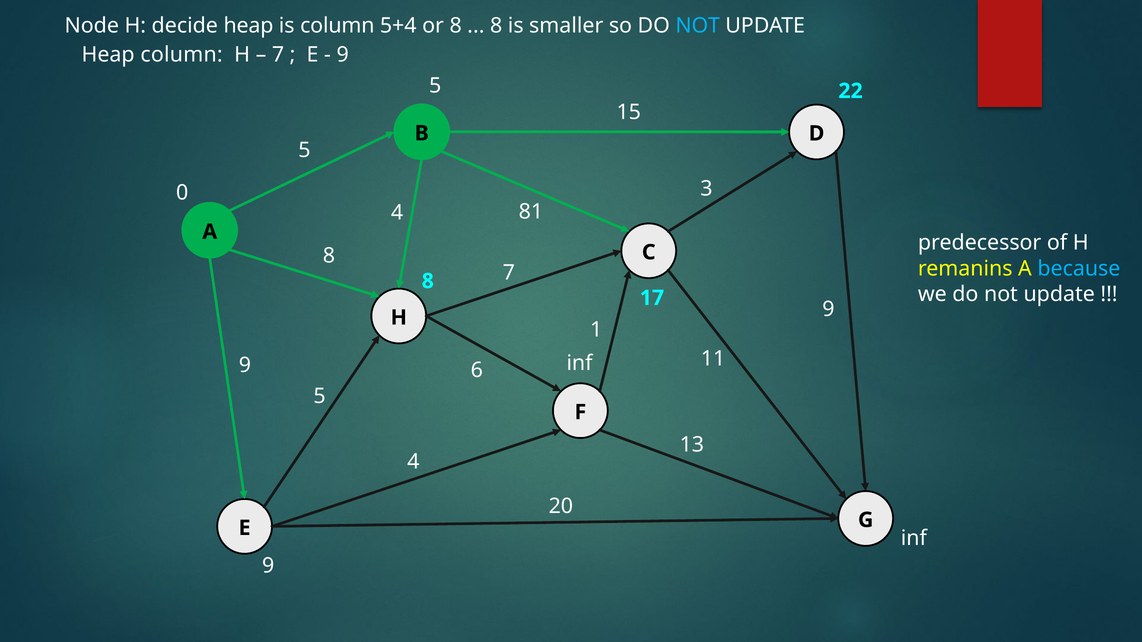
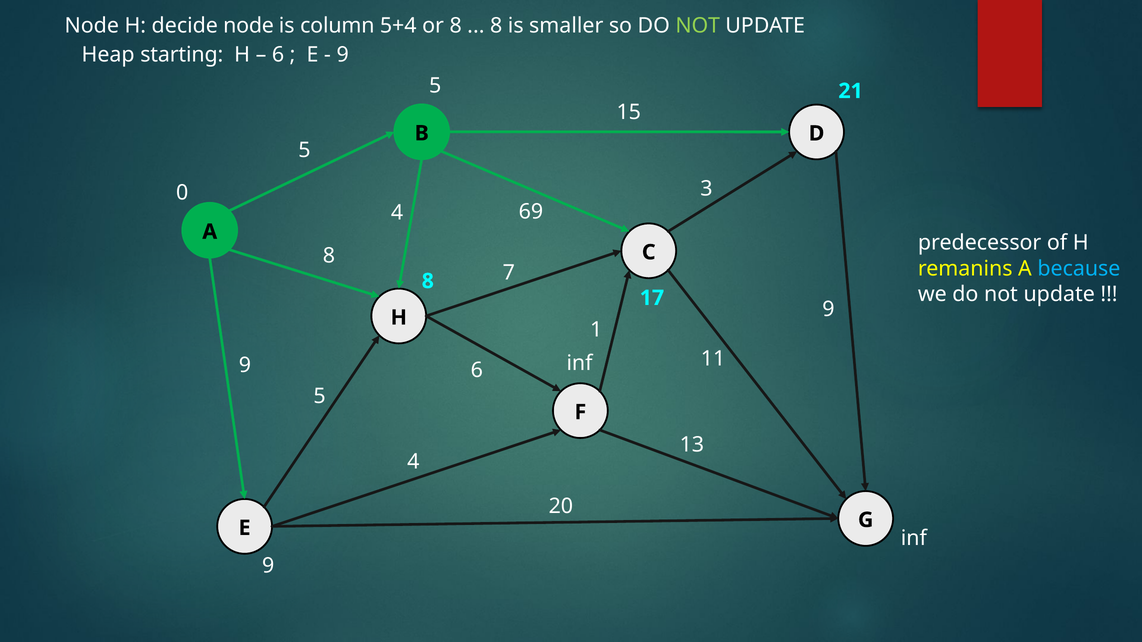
decide heap: heap -> node
NOT at (698, 26) colour: light blue -> light green
Heap column: column -> starting
7 at (278, 55): 7 -> 6
22: 22 -> 21
81: 81 -> 69
